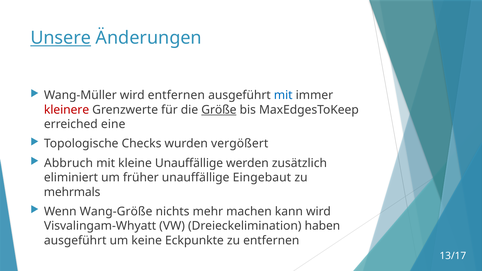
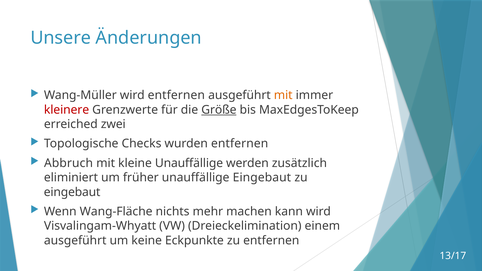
Unsere underline: present -> none
mit at (283, 95) colour: blue -> orange
eine: eine -> zwei
wurden vergößert: vergößert -> entfernen
mehrmals at (72, 192): mehrmals -> eingebaut
Wang-Größe: Wang-Größe -> Wang-Fläche
haben: haben -> einem
